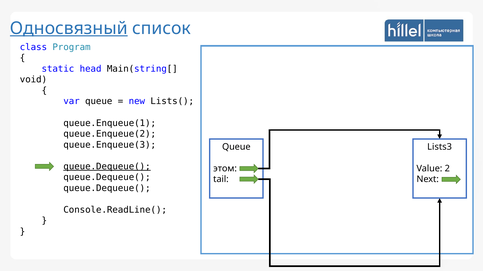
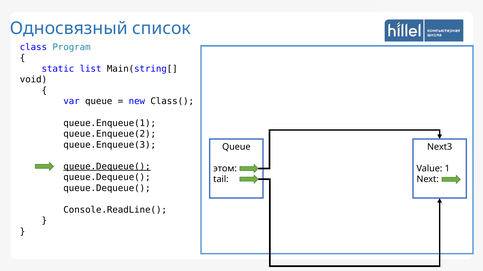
Односвязный underline: present -> none
head: head -> list
Lists(: Lists( -> Class(
Lists3: Lists3 -> Next3
2: 2 -> 1
